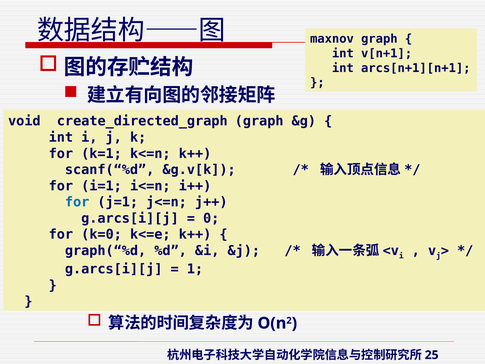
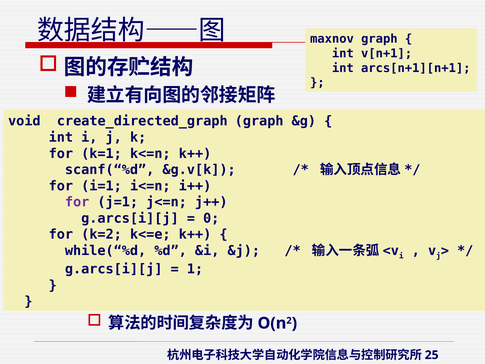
for at (77, 202) colour: blue -> purple
k=0: k=0 -> k=2
graph(“%d: graph(“%d -> while(“%d
